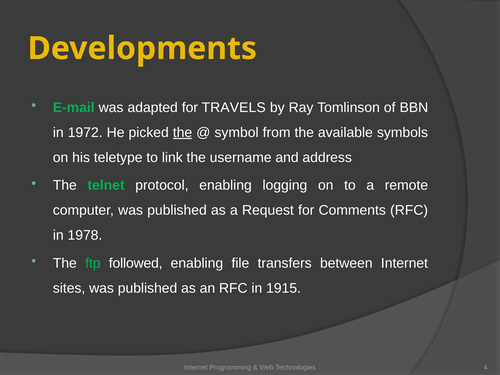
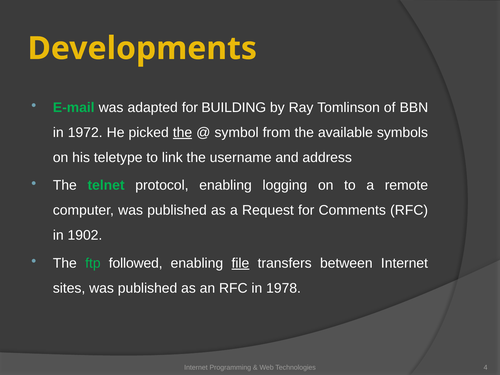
TRAVELS: TRAVELS -> BUILDING
1978: 1978 -> 1902
file underline: none -> present
1915: 1915 -> 1978
